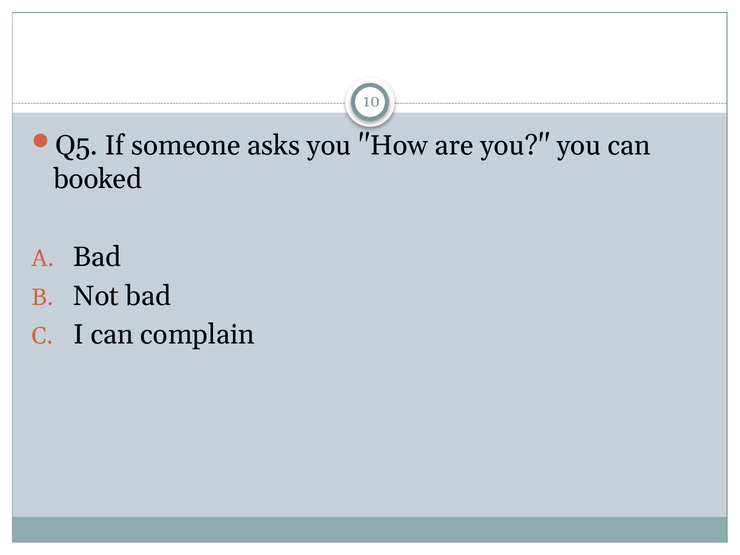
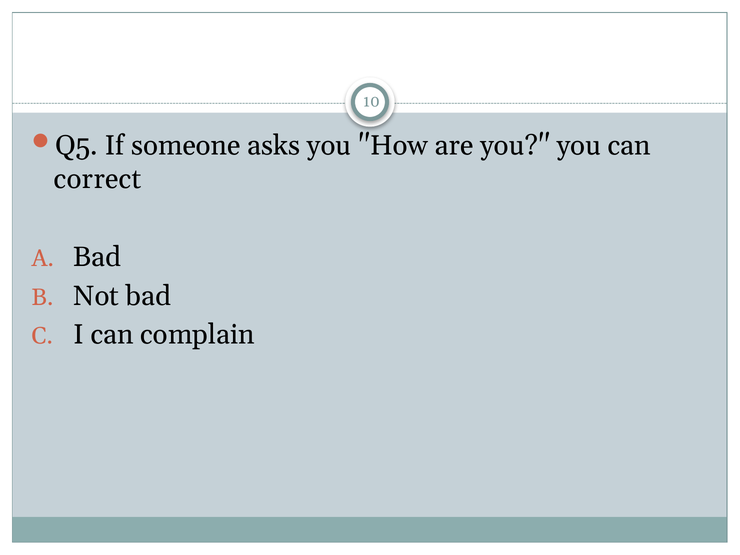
booked: booked -> correct
